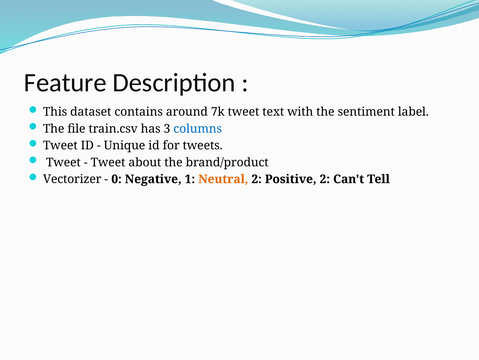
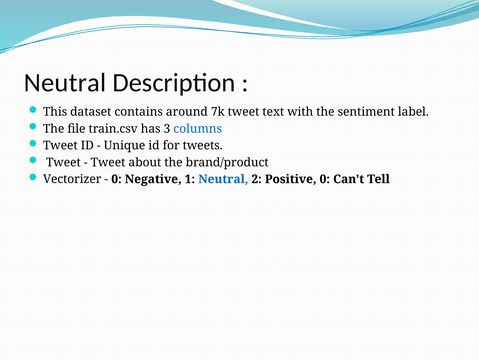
Feature at (65, 83): Feature -> Neutral
Neutral at (223, 179) colour: orange -> blue
Positive 2: 2 -> 0
